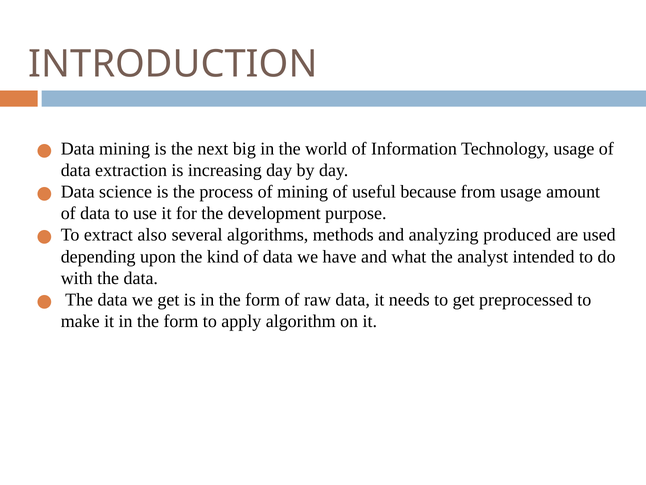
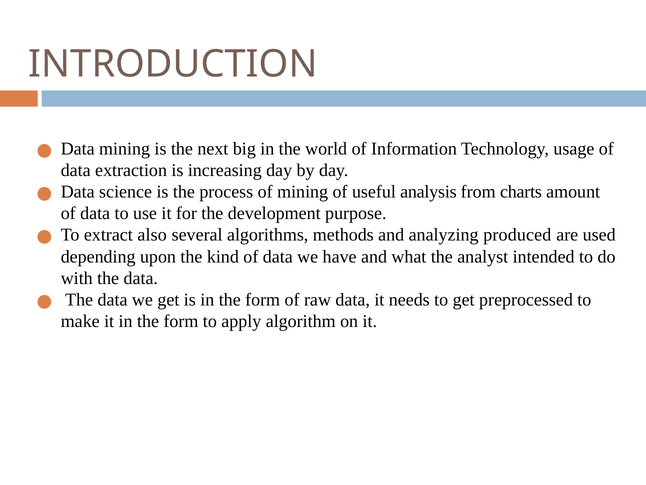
because: because -> analysis
from usage: usage -> charts
